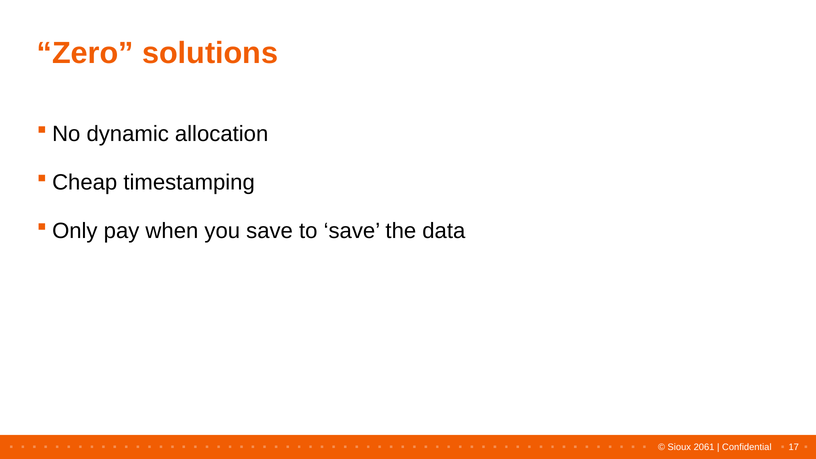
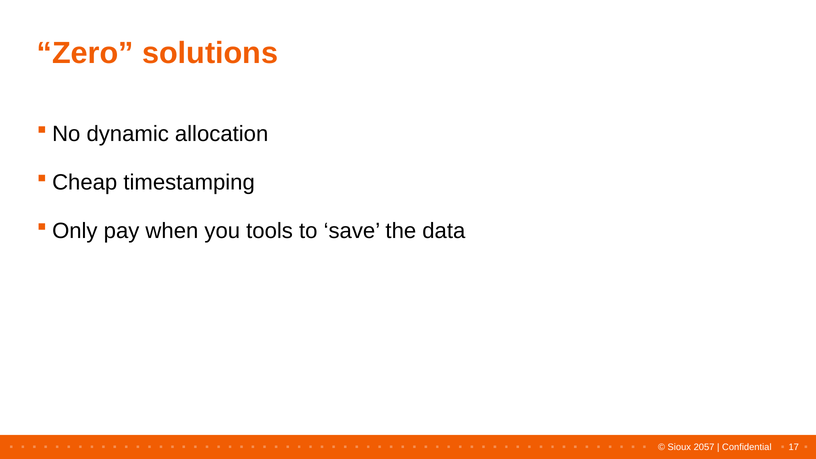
you save: save -> tools
2061: 2061 -> 2057
